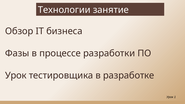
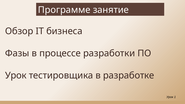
Технологии: Технологии -> Программе
